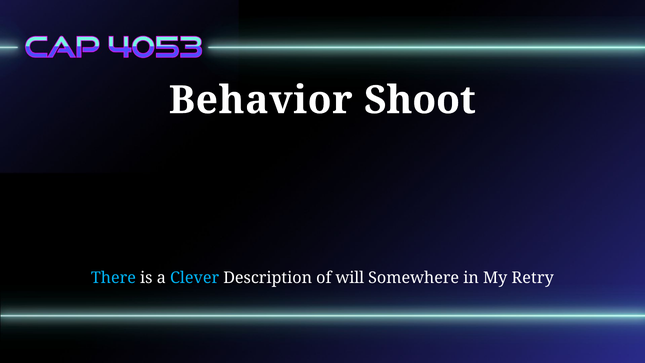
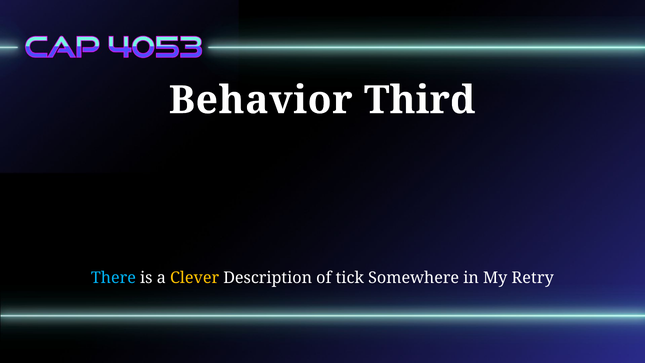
Shoot: Shoot -> Third
Clever colour: light blue -> yellow
will: will -> tick
